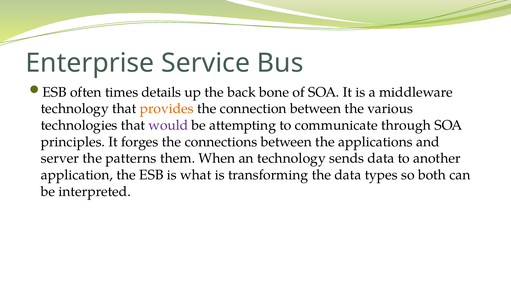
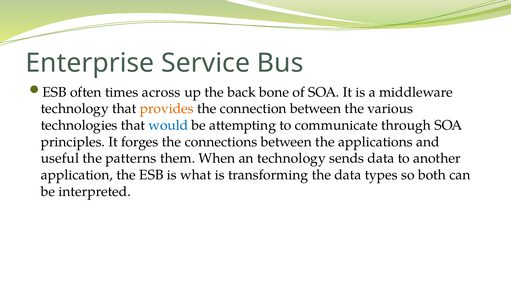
details: details -> across
would colour: purple -> blue
server: server -> useful
